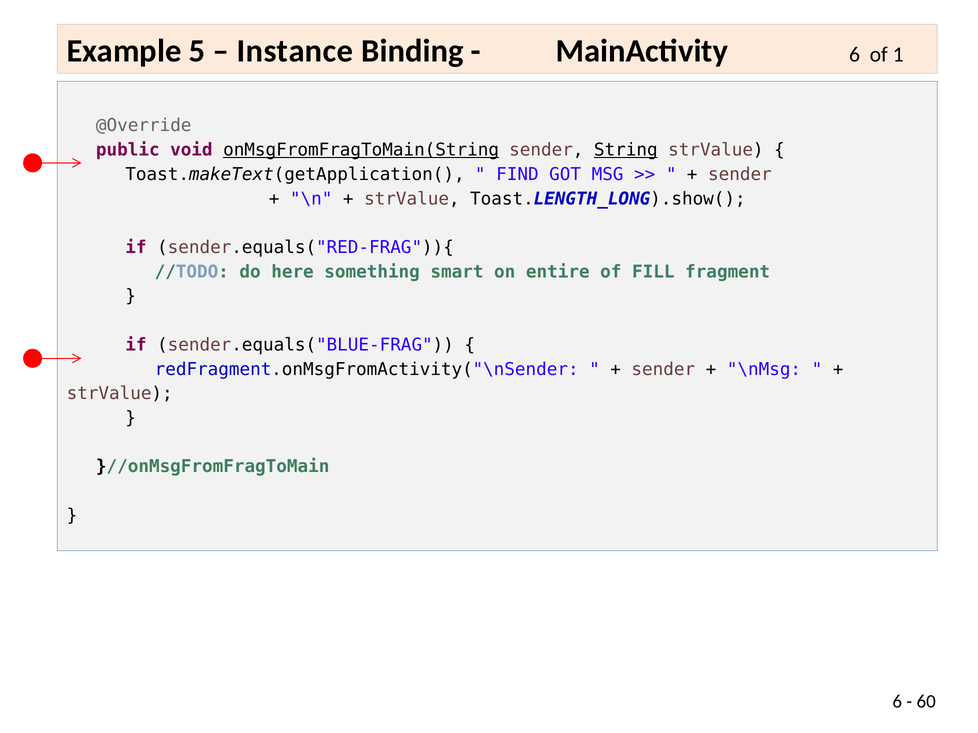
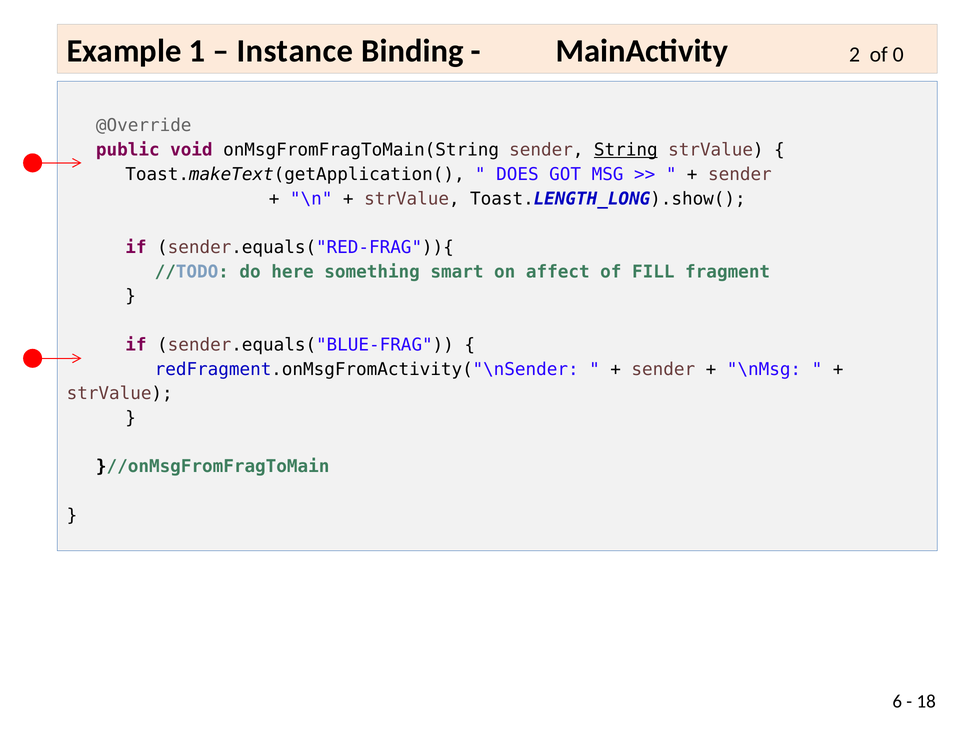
5: 5 -> 1
MainActivity 6: 6 -> 2
1: 1 -> 0
onMsgFromFragToMain(String underline: present -> none
FIND: FIND -> DOES
entire: entire -> affect
60: 60 -> 18
